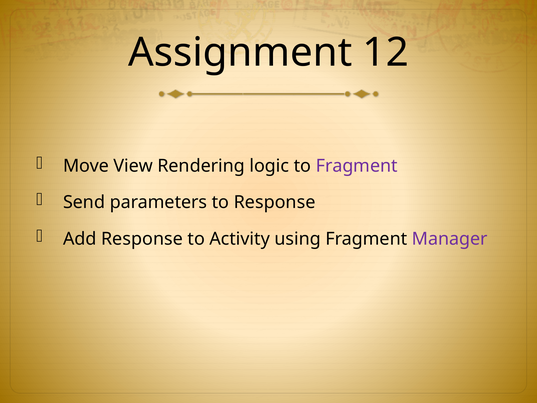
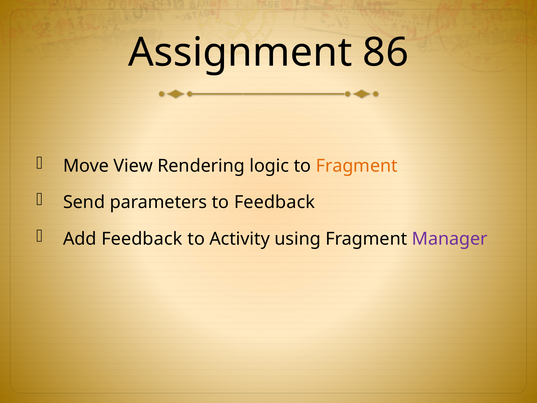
12: 12 -> 86
Fragment at (357, 166) colour: purple -> orange
to Response: Response -> Feedback
Add Response: Response -> Feedback
